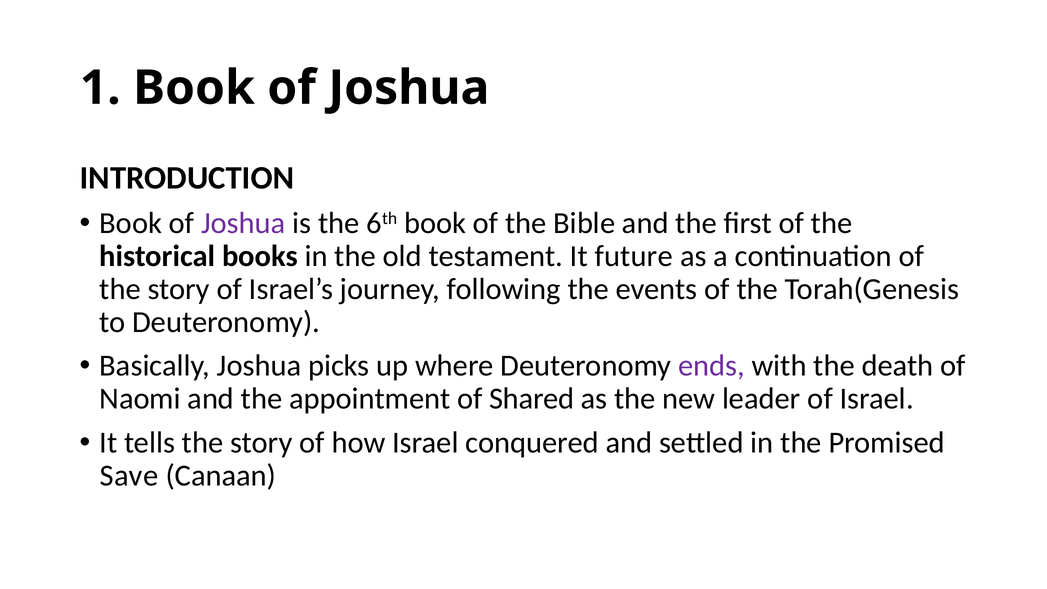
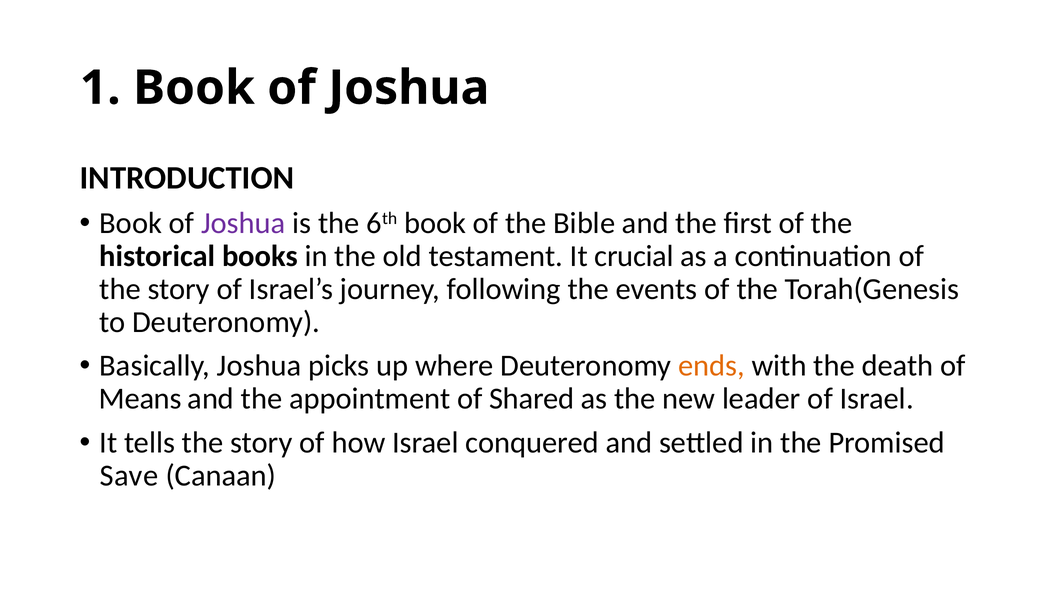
future: future -> crucial
ends colour: purple -> orange
Naomi: Naomi -> Means
